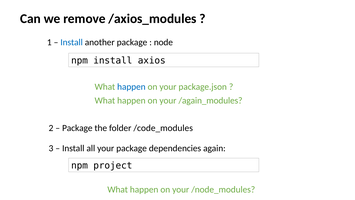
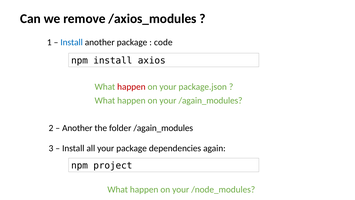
node: node -> code
happen at (131, 87) colour: blue -> red
Package at (77, 128): Package -> Another
folder /code_modules: /code_modules -> /again_modules
